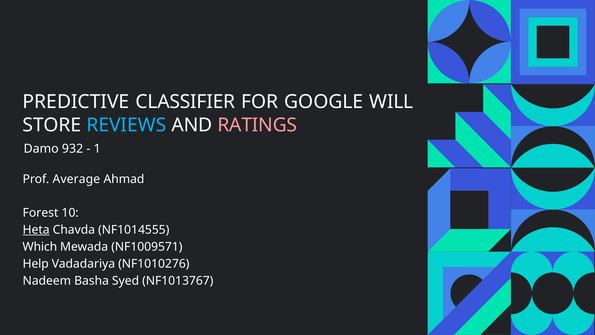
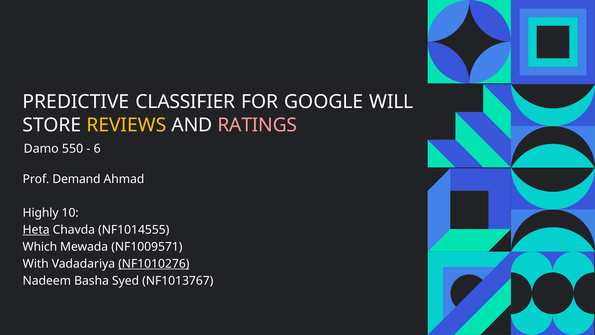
REVIEWS colour: light blue -> yellow
932: 932 -> 550
1: 1 -> 6
Average: Average -> Demand
Forest: Forest -> Highly
Help: Help -> With
NF1010276 underline: none -> present
